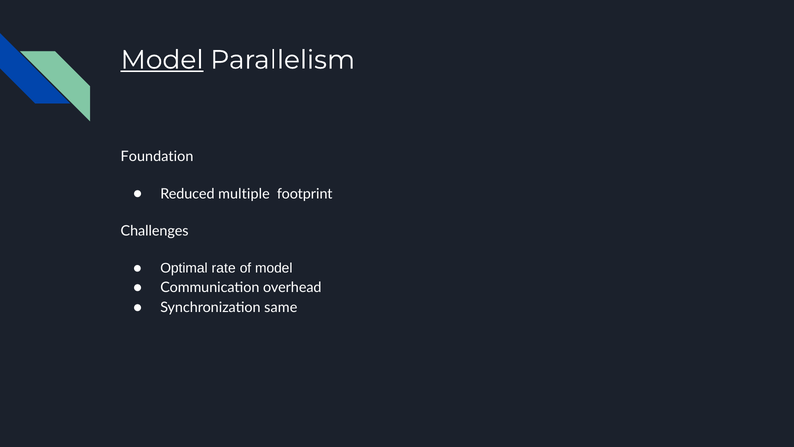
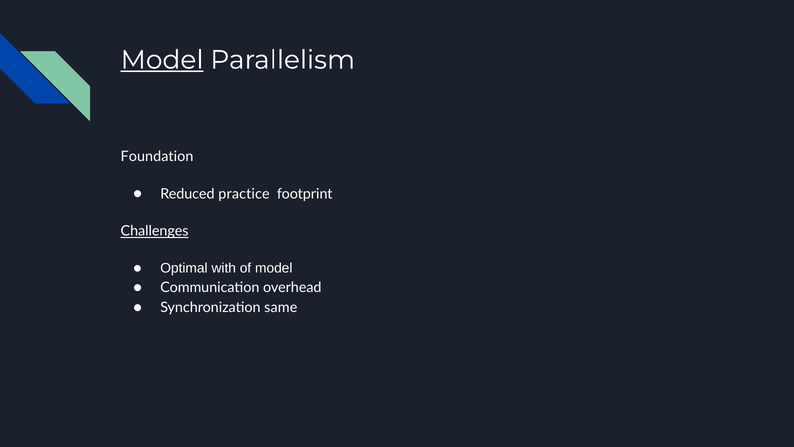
multiple: multiple -> practice
Challenges underline: none -> present
rate: rate -> with
